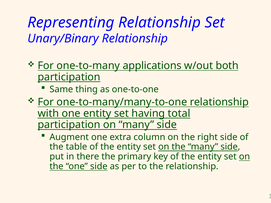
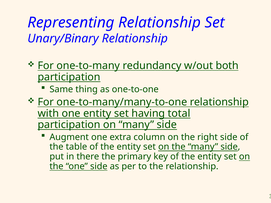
applications: applications -> redundancy
